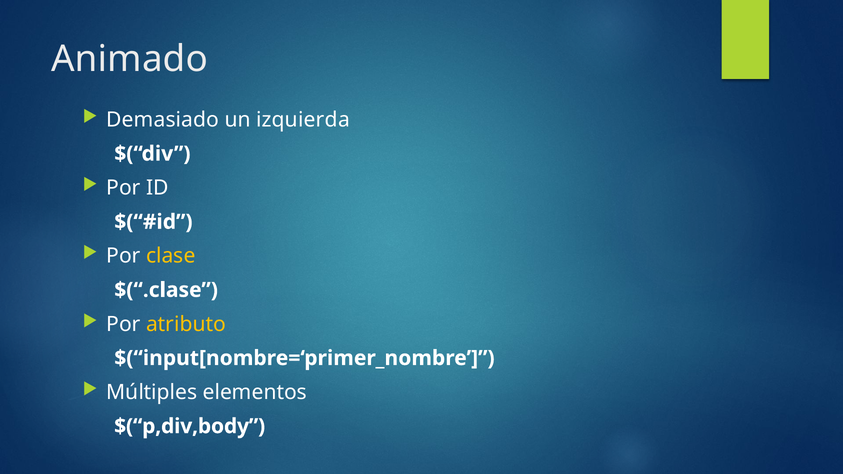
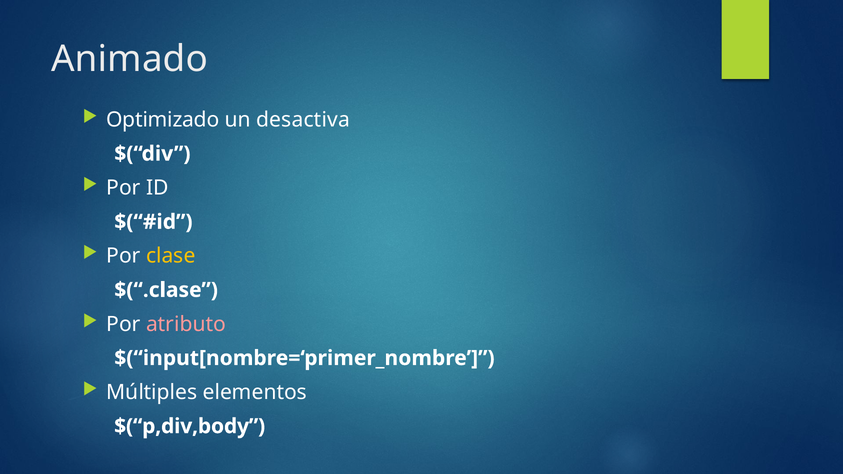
Demasiado: Demasiado -> Optimizado
izquierda: izquierda -> desactiva
atributo colour: yellow -> pink
